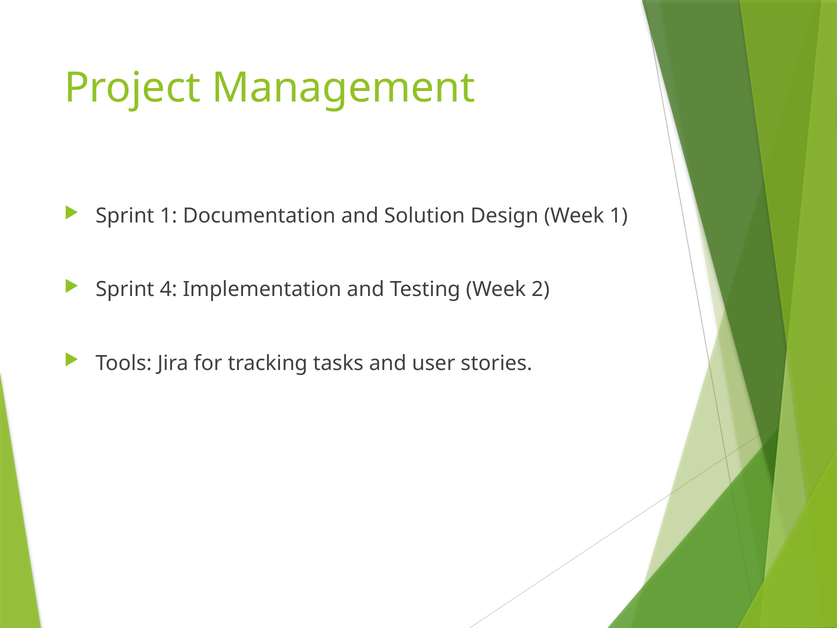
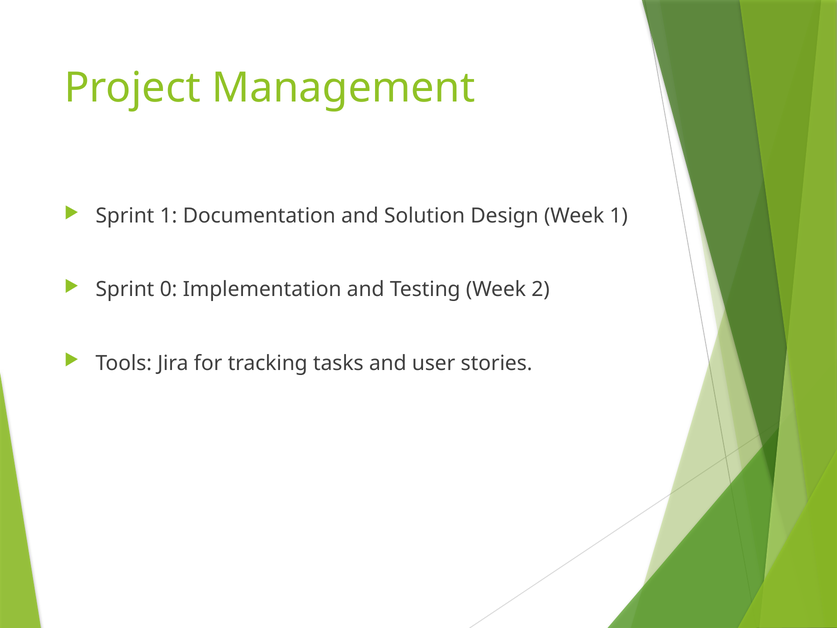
4: 4 -> 0
